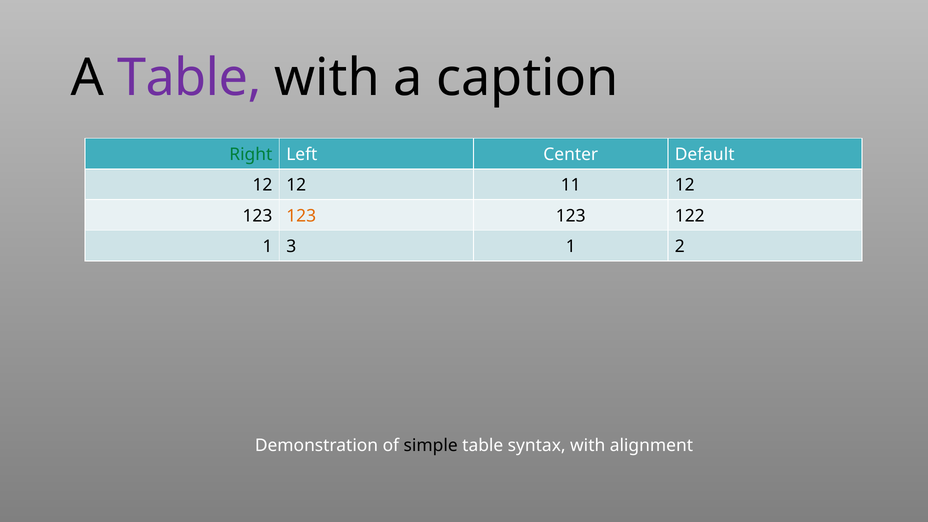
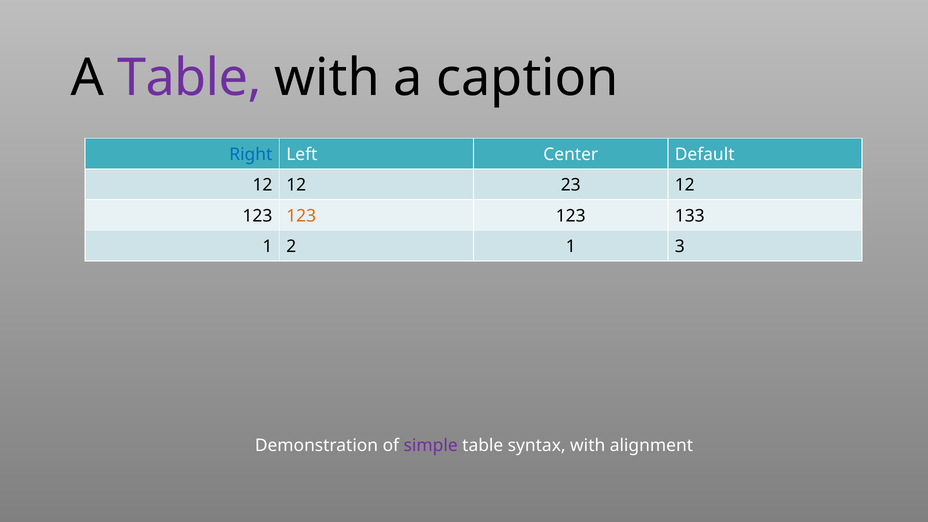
Right colour: green -> blue
11: 11 -> 23
122: 122 -> 133
3: 3 -> 2
2: 2 -> 3
simple colour: black -> purple
